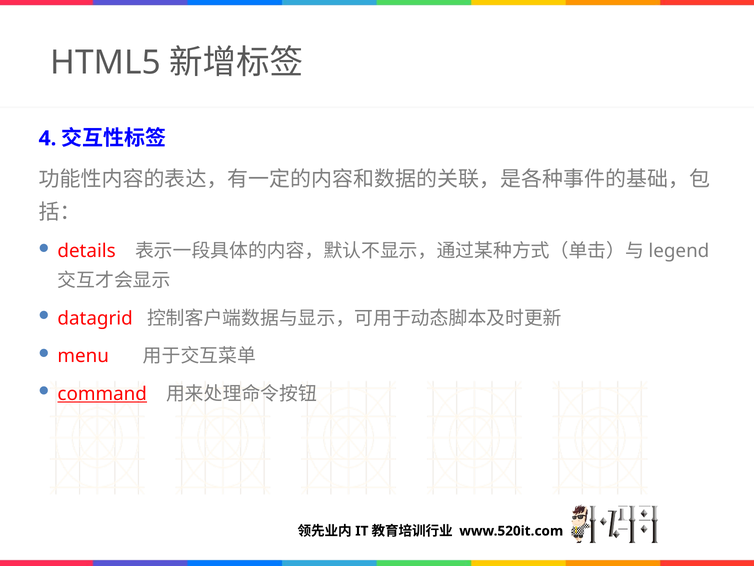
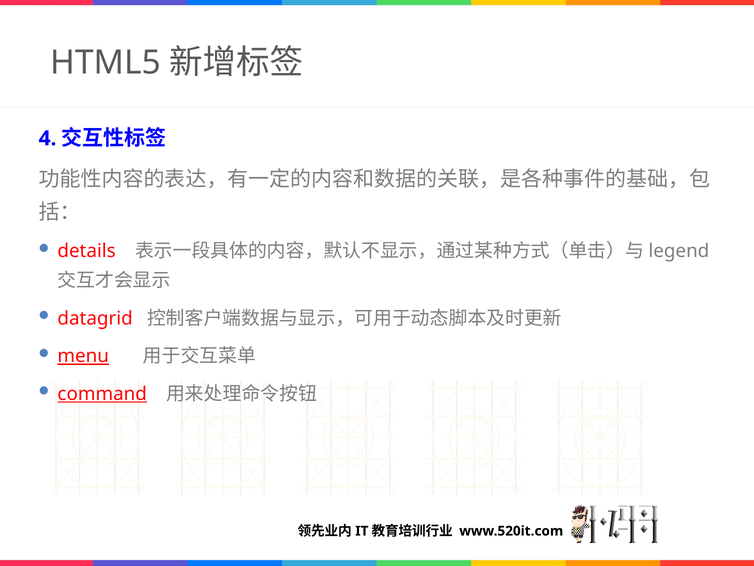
menu underline: none -> present
